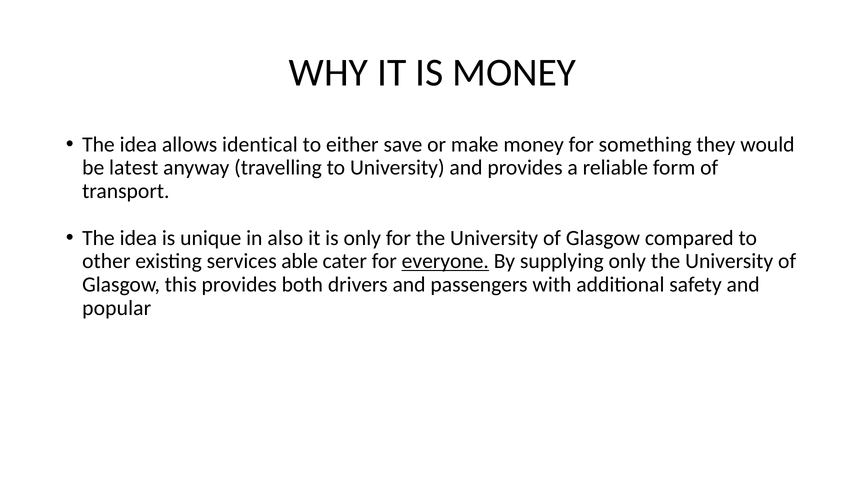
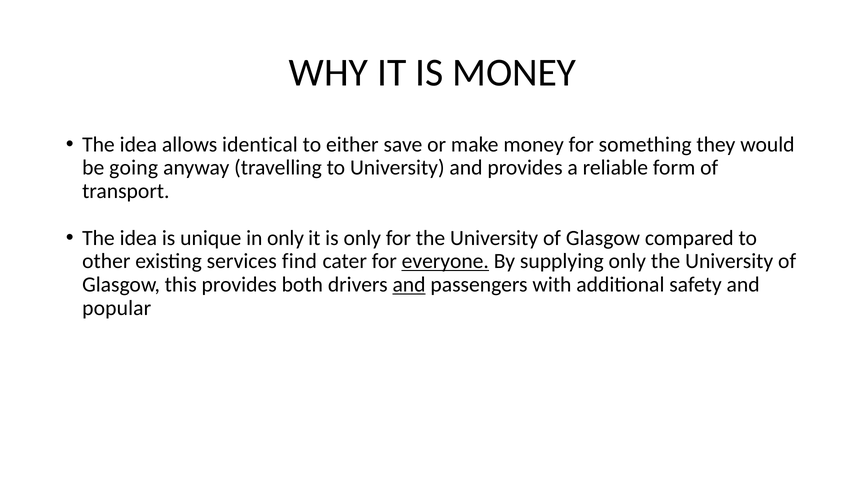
latest: latest -> going
in also: also -> only
able: able -> find
and at (409, 284) underline: none -> present
